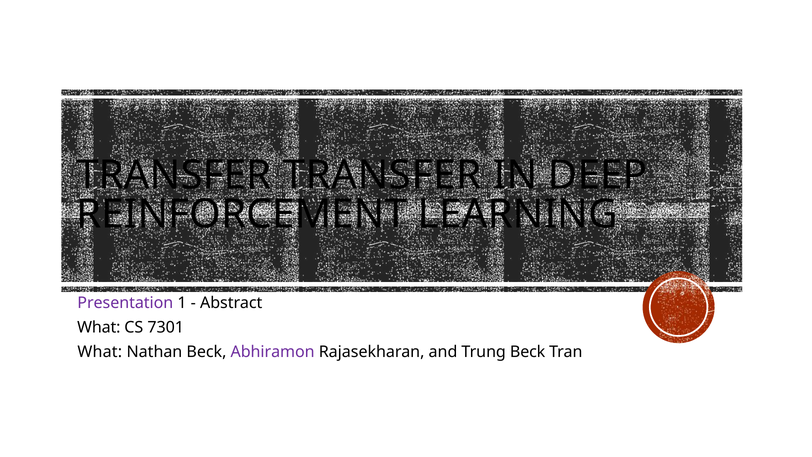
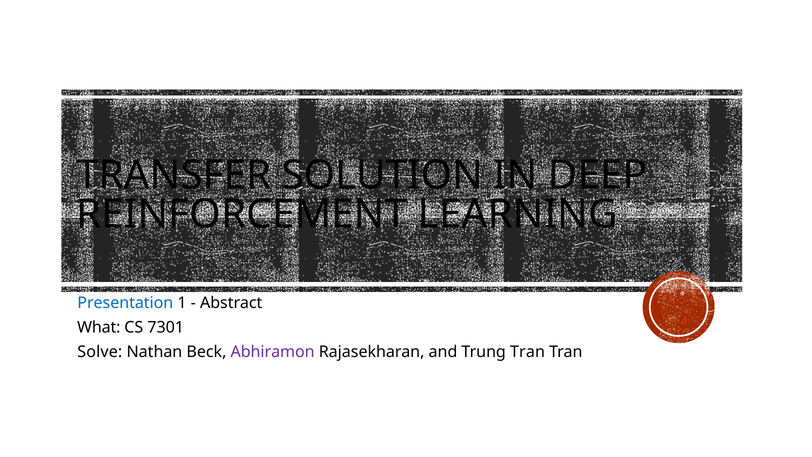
TRANSFER TRANSFER: TRANSFER -> SOLUTION
Presentation colour: purple -> blue
What at (100, 352): What -> Solve
Trung Beck: Beck -> Tran
